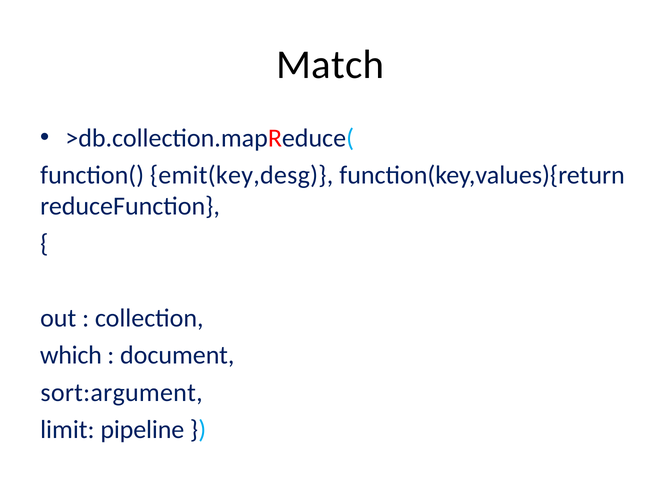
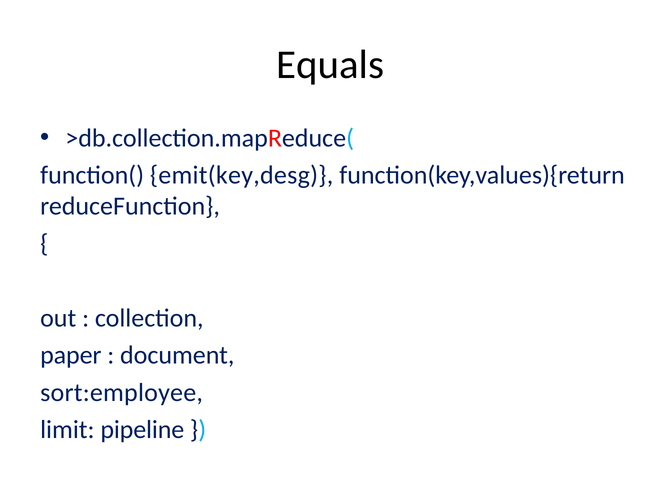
Match: Match -> Equals
which: which -> paper
sort:argument: sort:argument -> sort:employee
